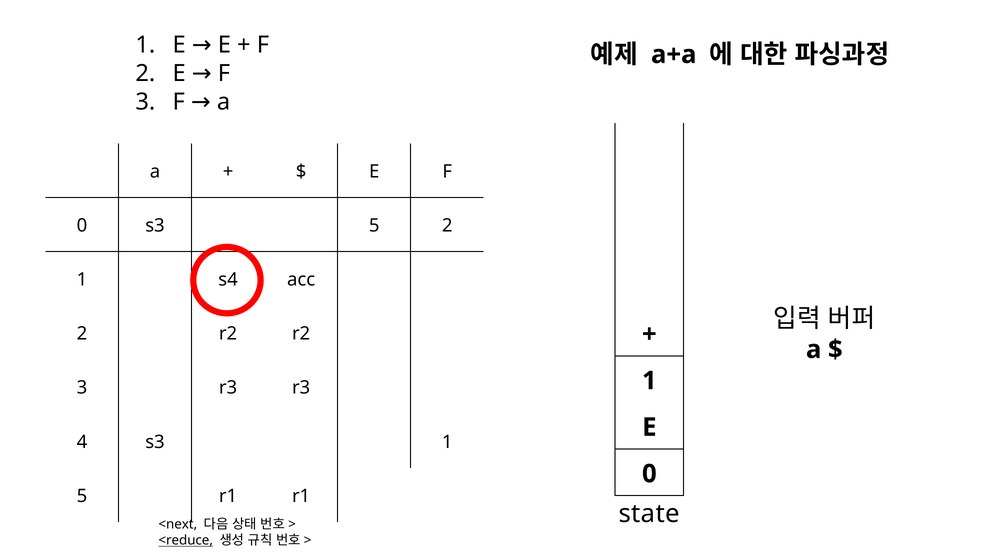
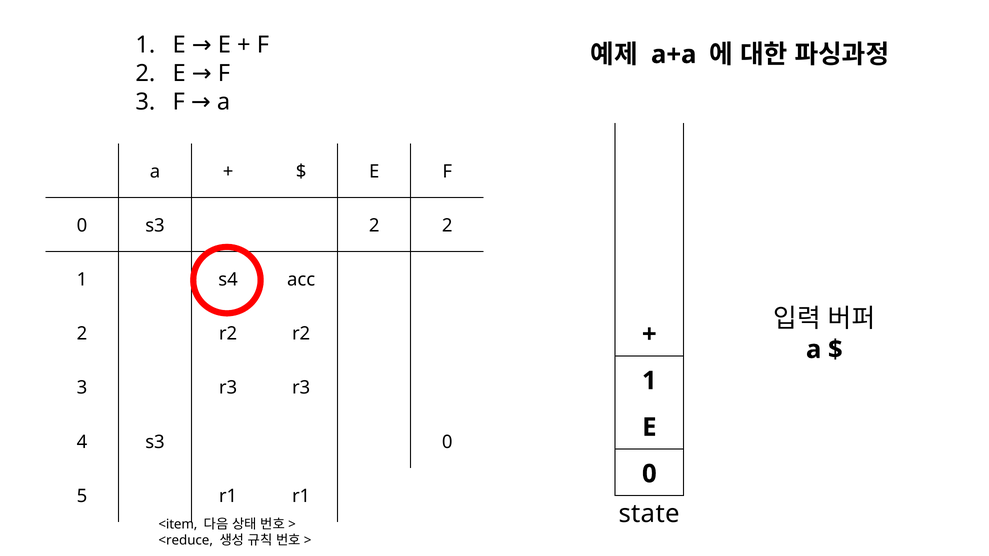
s3 5: 5 -> 2
s3 1: 1 -> 0
<next: <next -> <item
<reduce underline: present -> none
